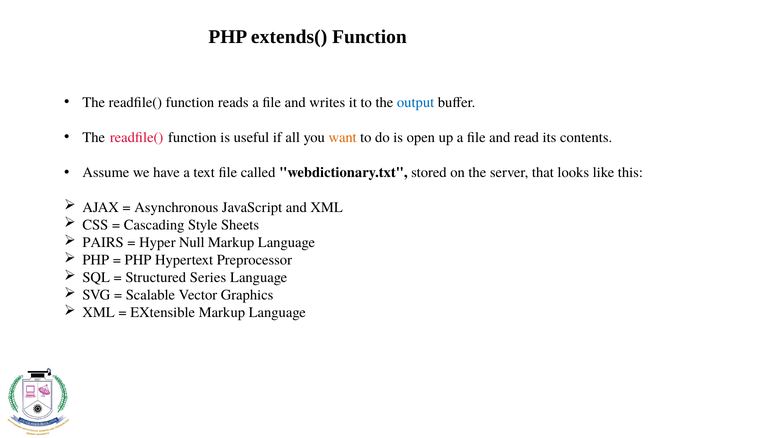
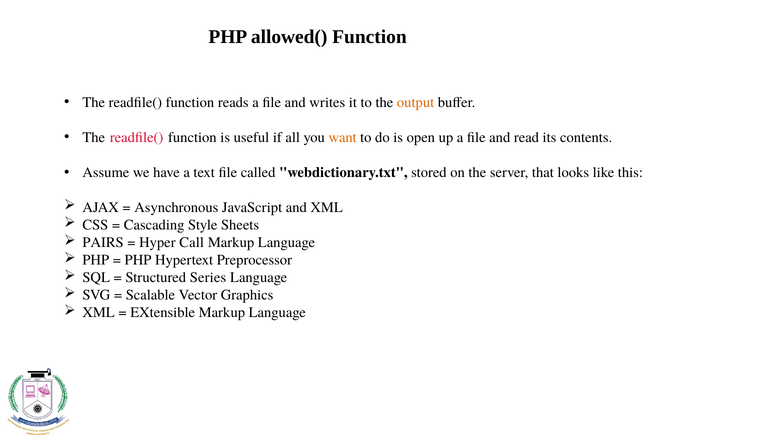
extends(: extends( -> allowed(
output colour: blue -> orange
Null: Null -> Call
